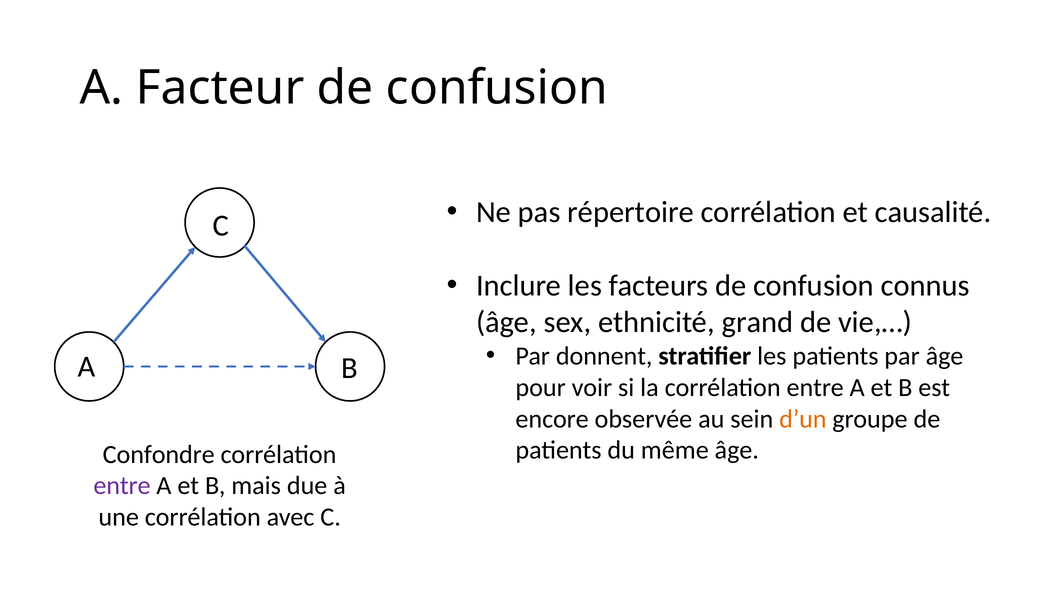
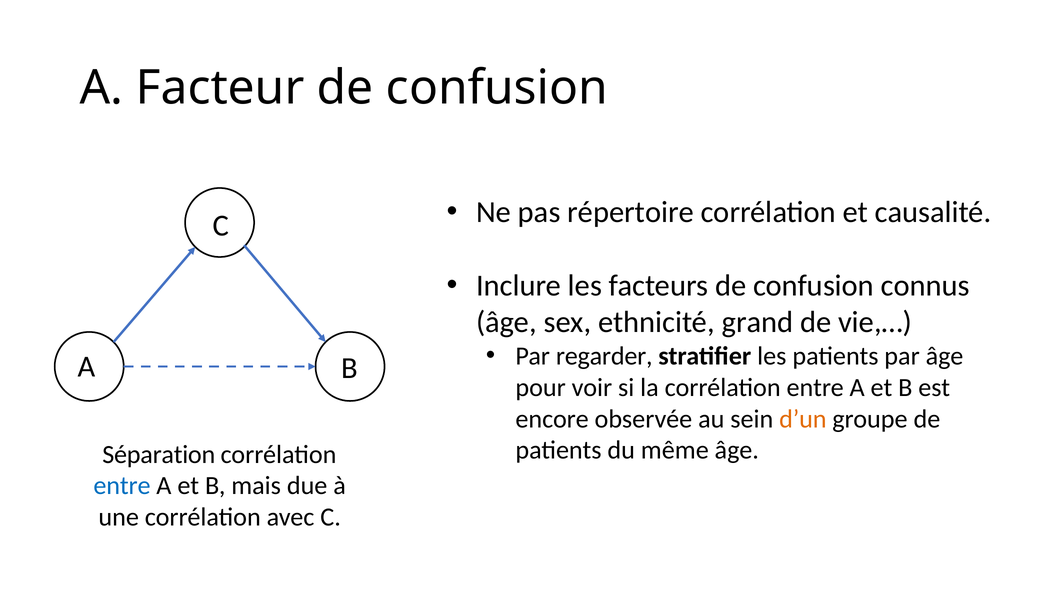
donnent: donnent -> regarder
Confondre: Confondre -> Séparation
entre at (122, 486) colour: purple -> blue
